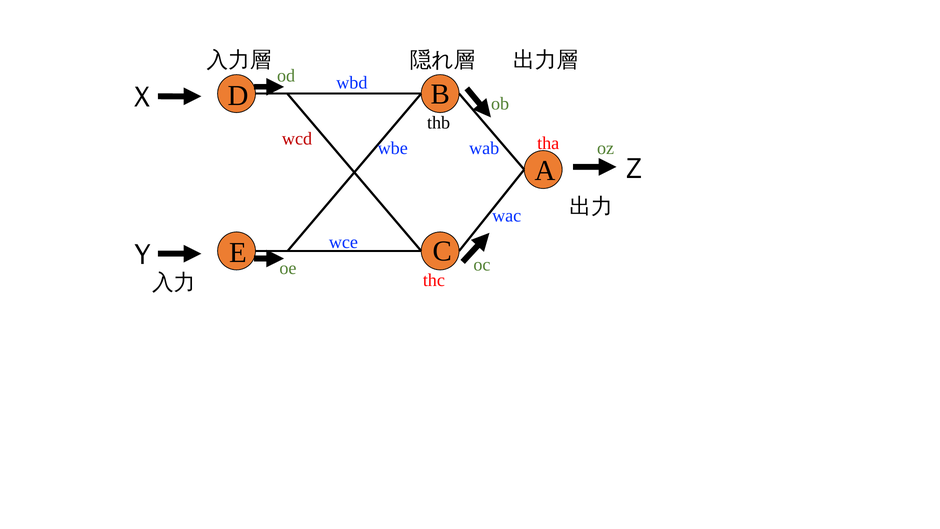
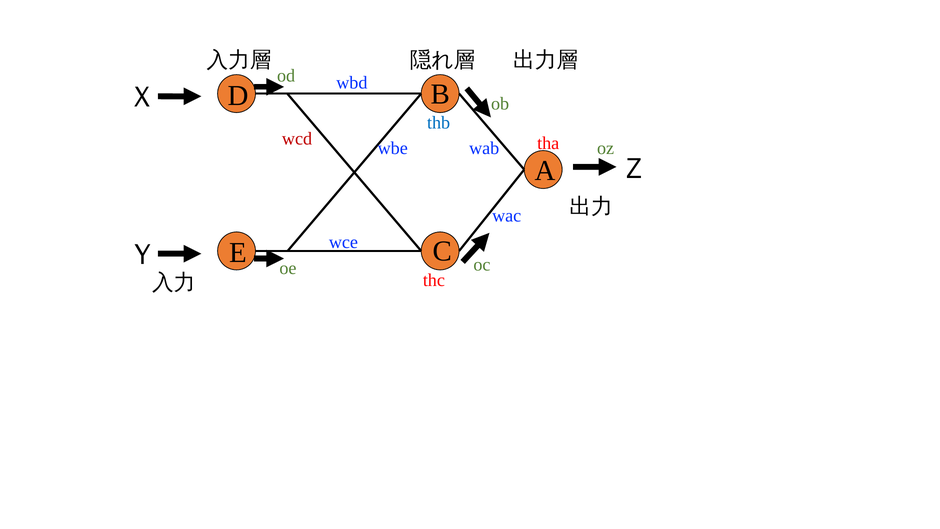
thb colour: black -> blue
